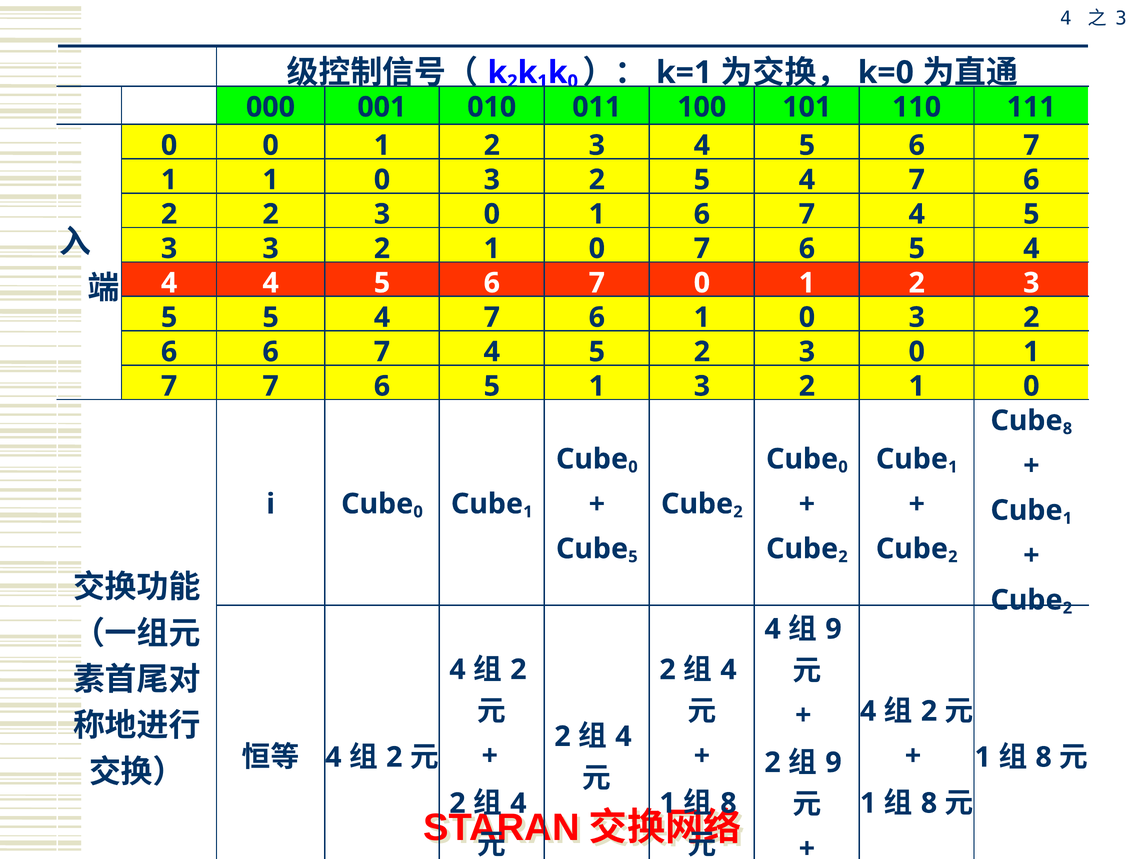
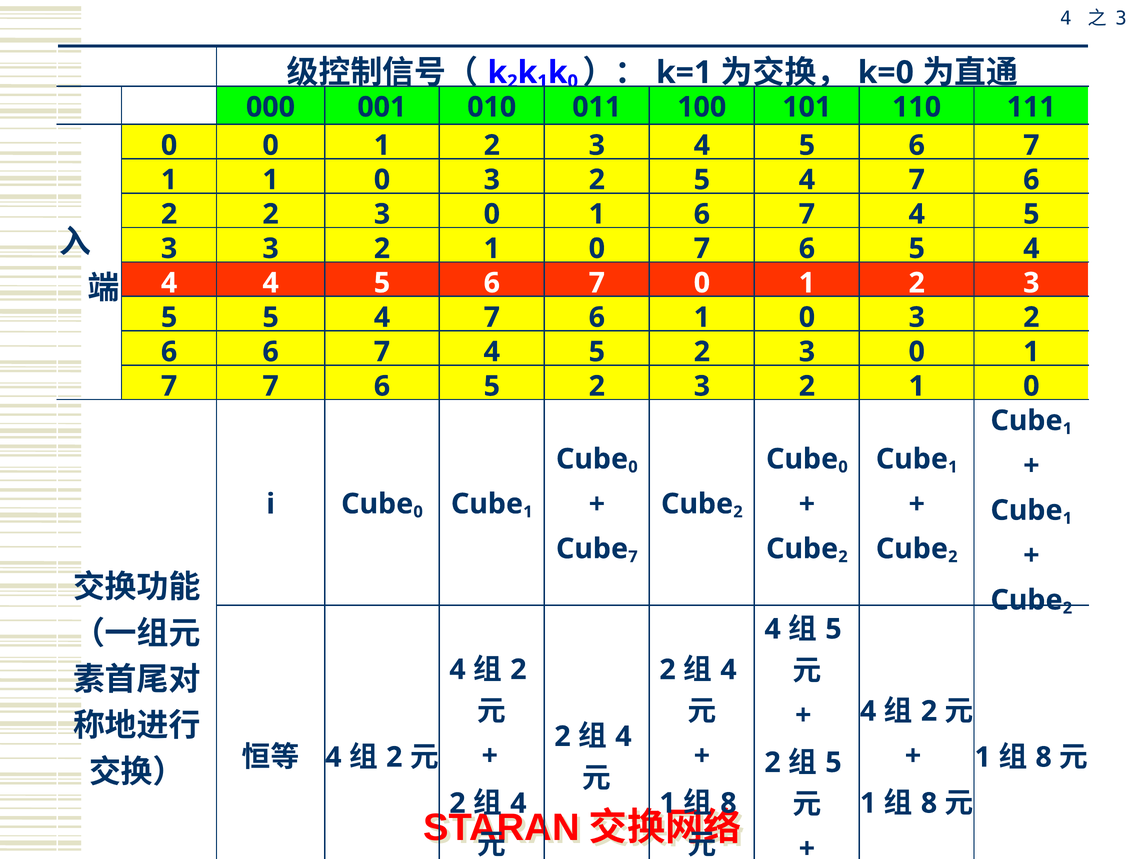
6 5 1: 1 -> 2
8 at (1067, 429): 8 -> 1
5 at (633, 557): 5 -> 7
9 at (833, 629): 9 -> 5
9 at (833, 763): 9 -> 5
